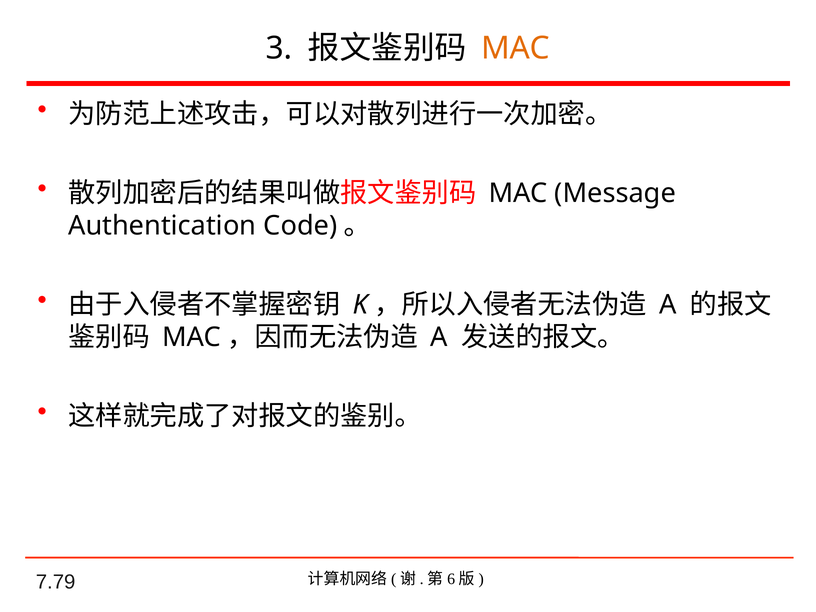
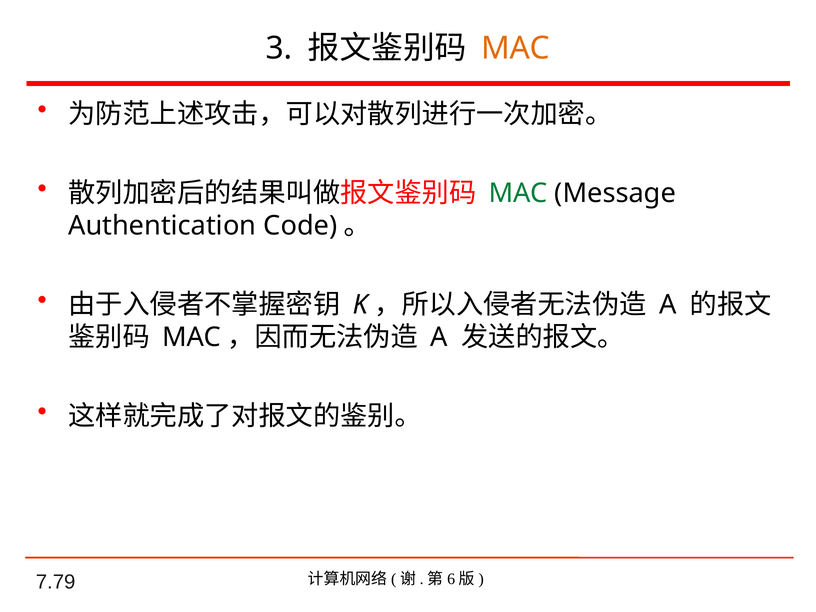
MAC at (518, 193) colour: black -> green
